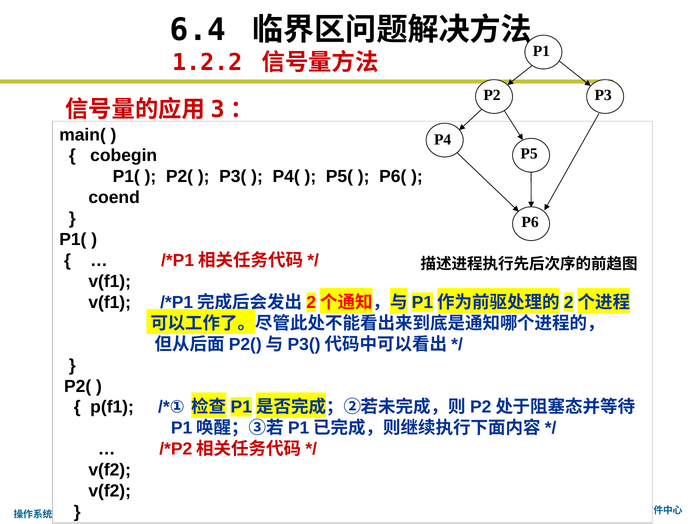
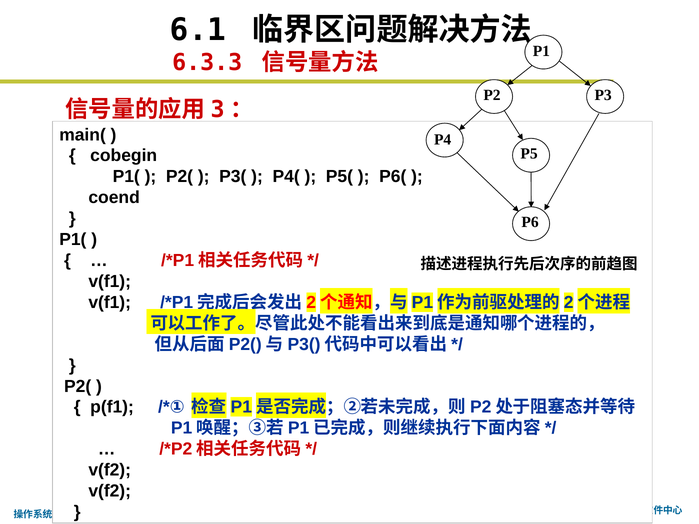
6.4: 6.4 -> 6.1
1.2.2: 1.2.2 -> 6.3.3
